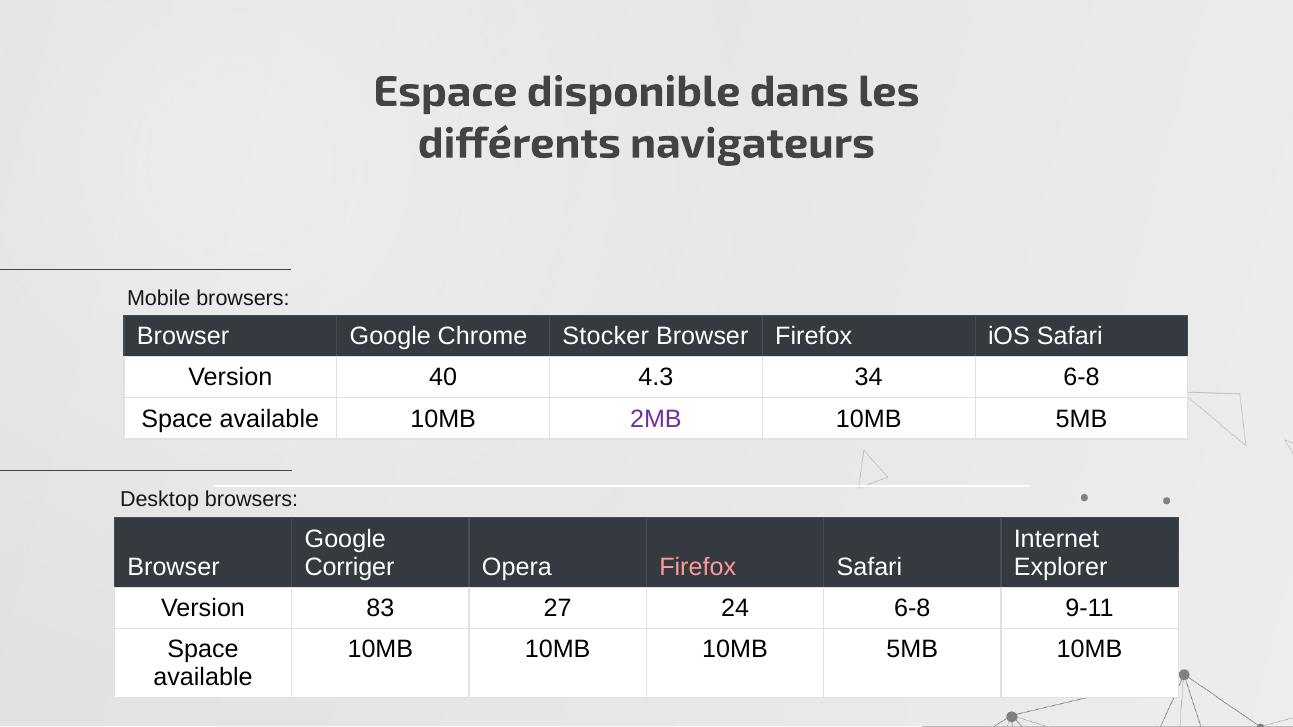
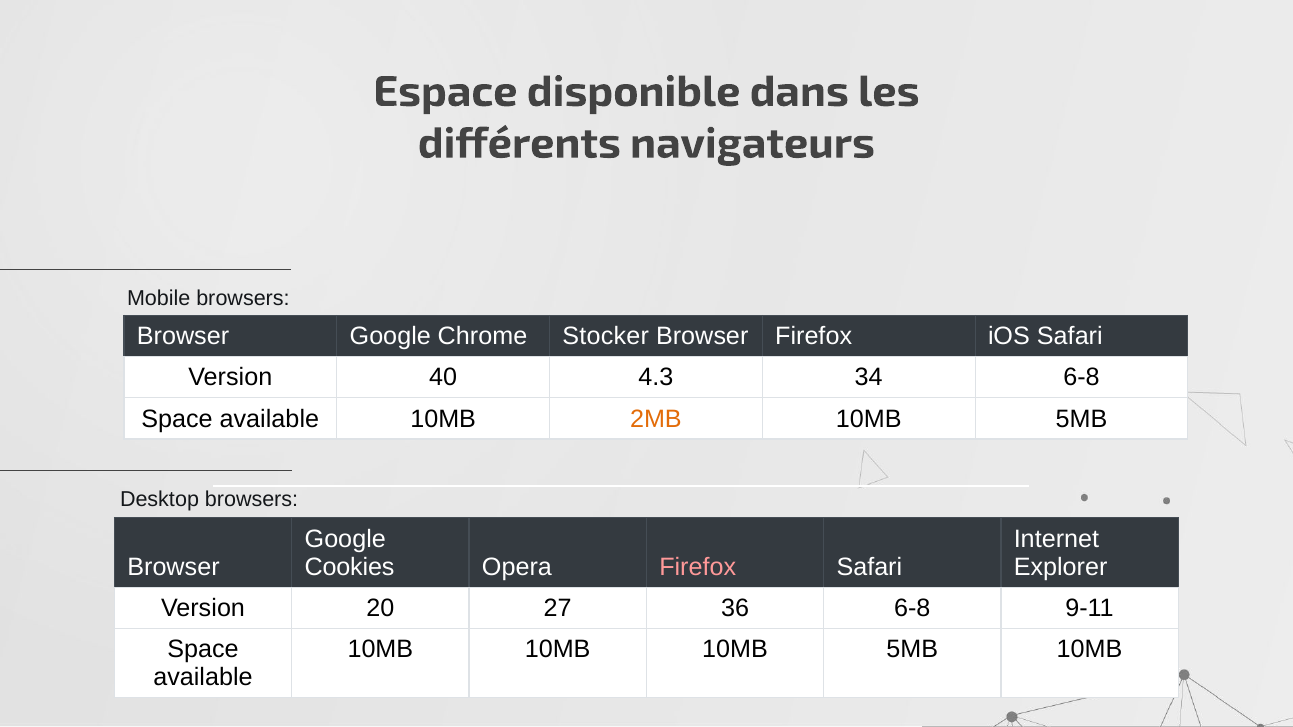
2MB colour: purple -> orange
Corriger: Corriger -> Cookies
83: 83 -> 20
24: 24 -> 36
